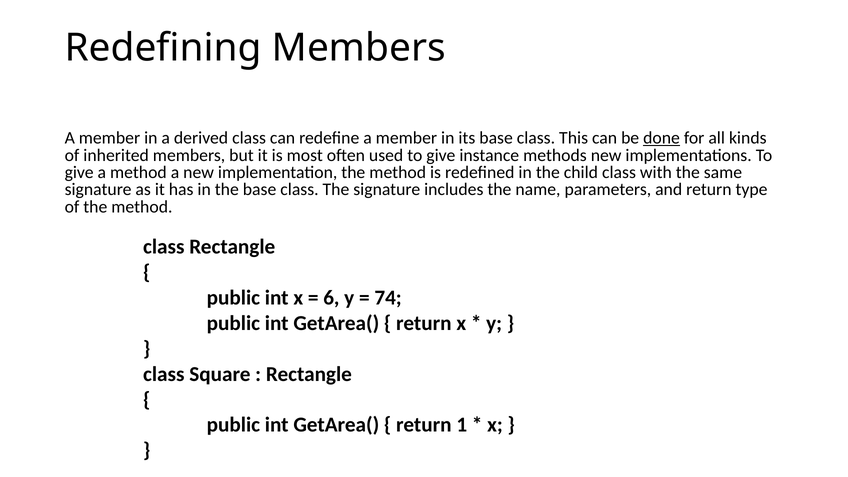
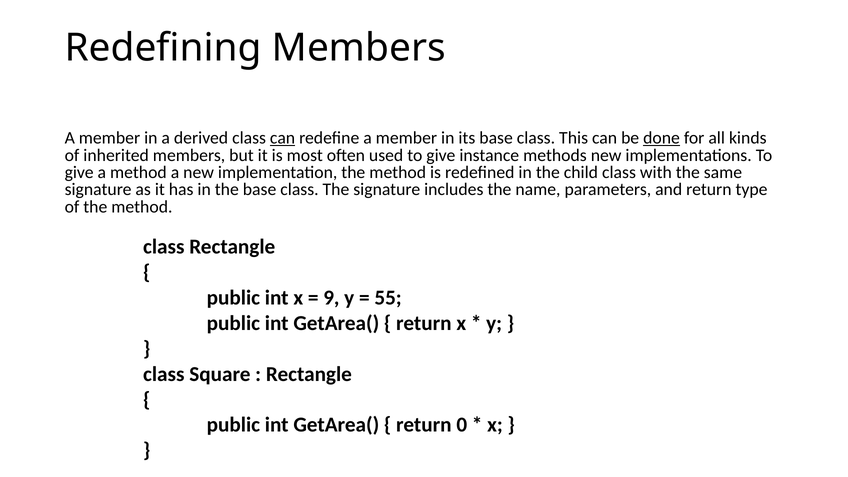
can at (283, 138) underline: none -> present
6: 6 -> 9
74: 74 -> 55
1: 1 -> 0
